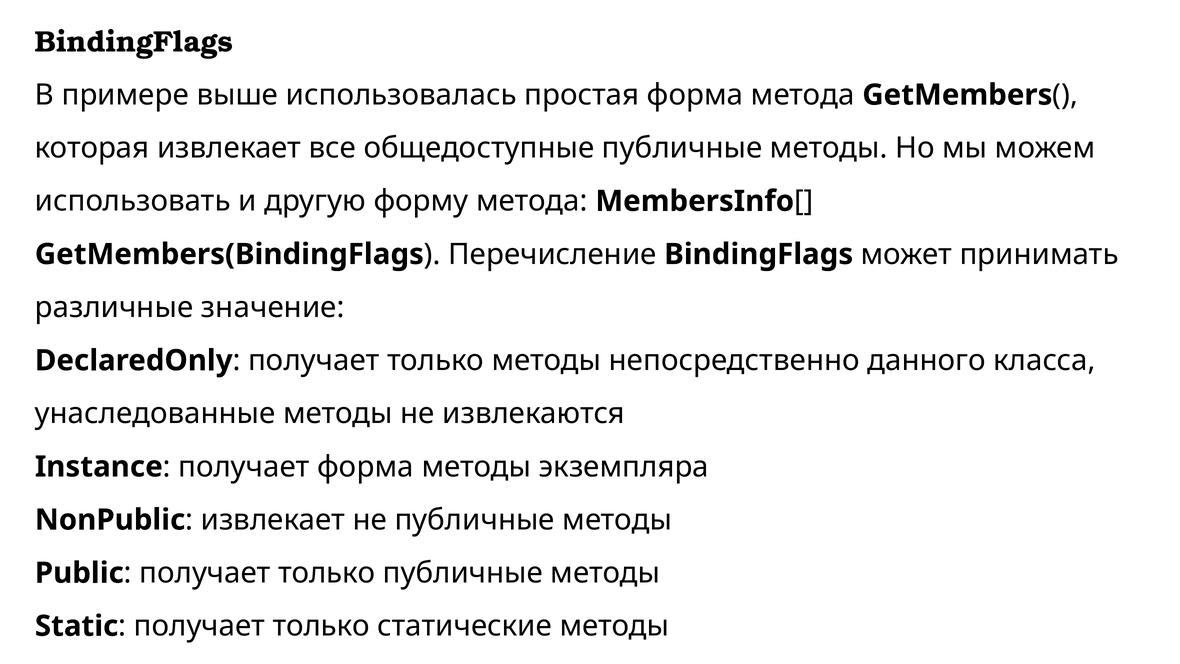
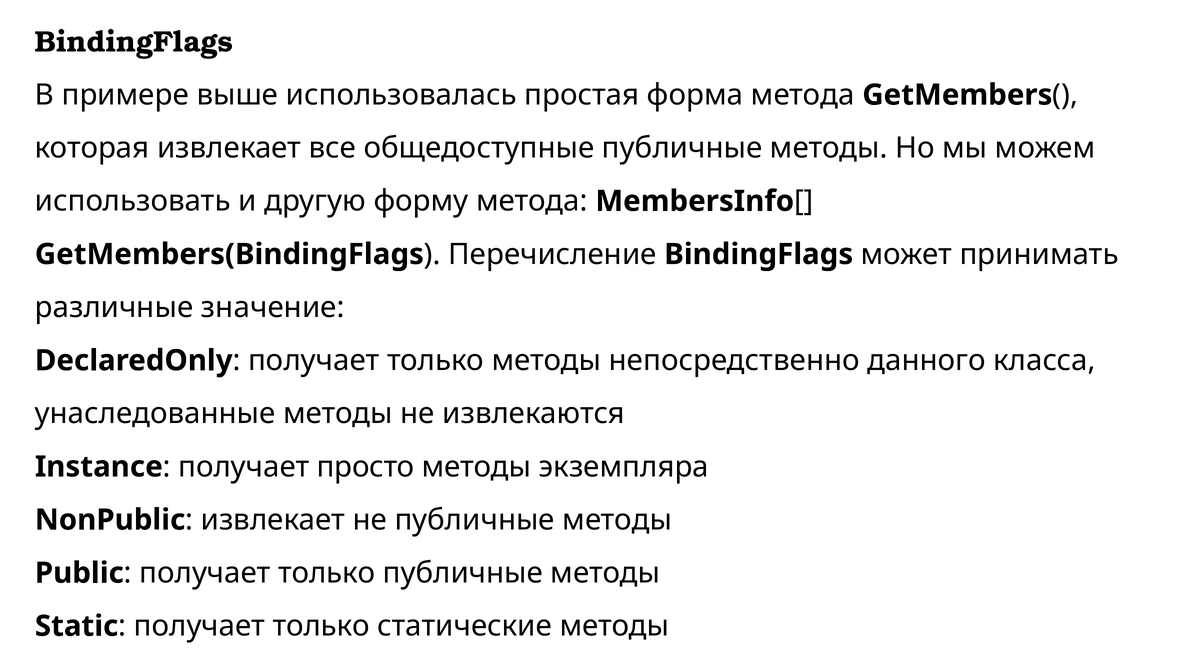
получает форма: форма -> просто
